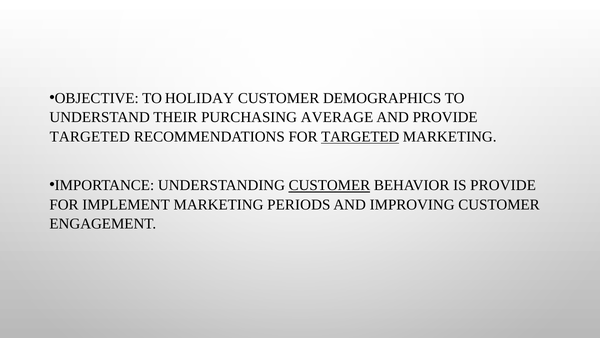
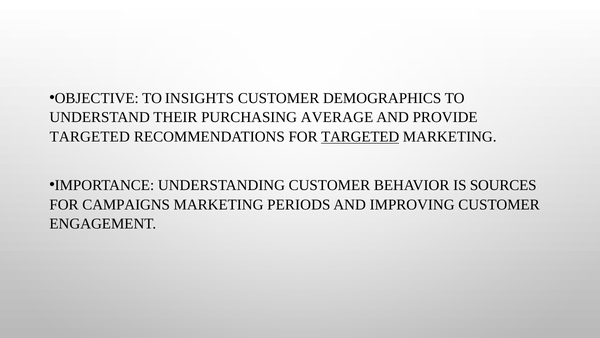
HOLIDAY: HOLIDAY -> INSIGHTS
CUSTOMER at (329, 185) underline: present -> none
IS PROVIDE: PROVIDE -> SOURCES
IMPLEMENT: IMPLEMENT -> CAMPAIGNS
